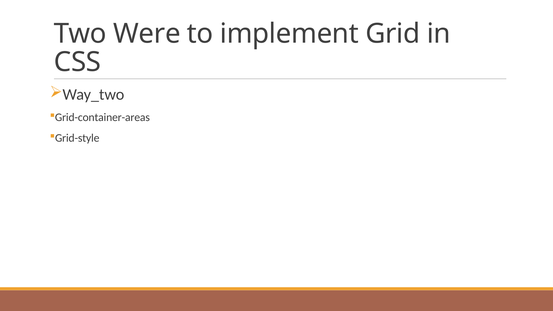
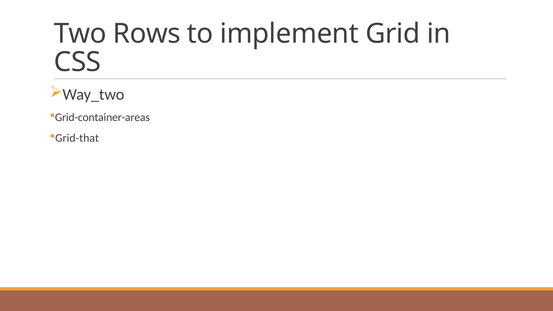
Were: Were -> Rows
Grid-style: Grid-style -> Grid-that
